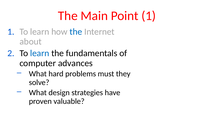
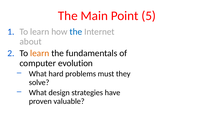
Point 1: 1 -> 5
learn at (40, 53) colour: blue -> orange
advances: advances -> evolution
